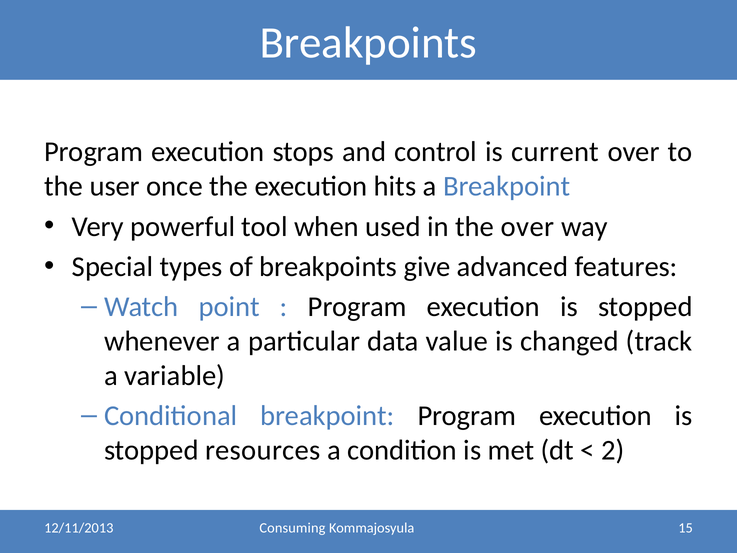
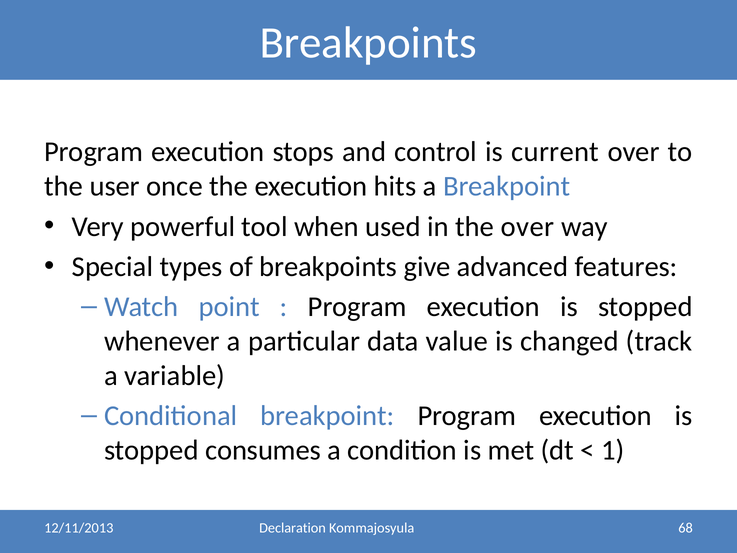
resources: resources -> consumes
2: 2 -> 1
Consuming: Consuming -> Declaration
15: 15 -> 68
